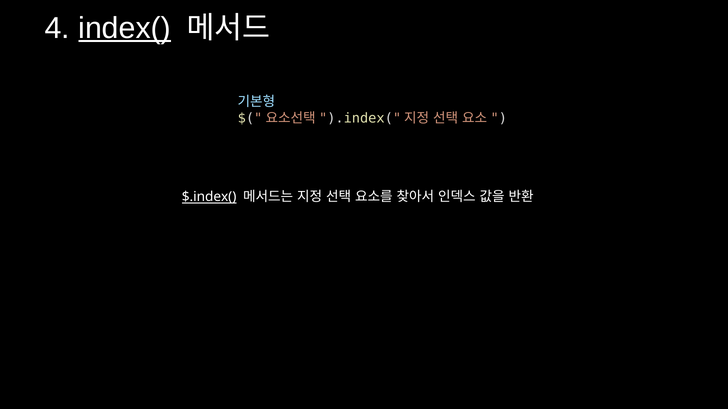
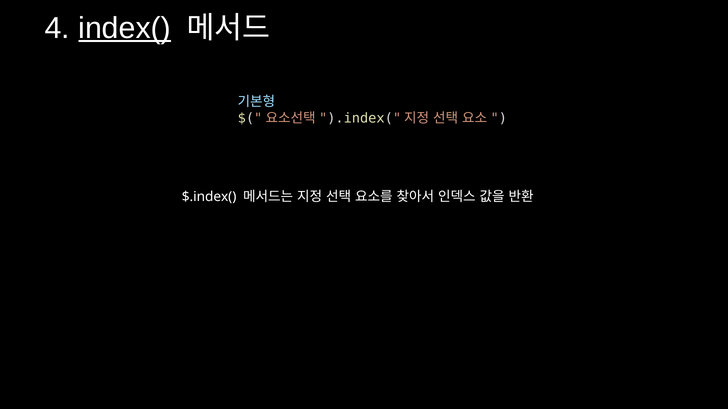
$.index( underline: present -> none
